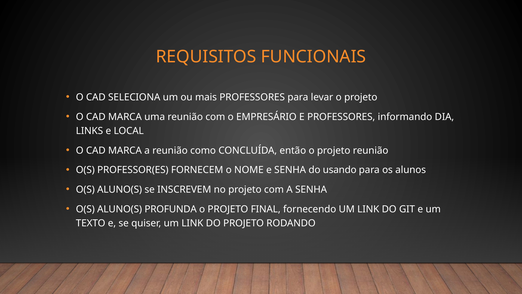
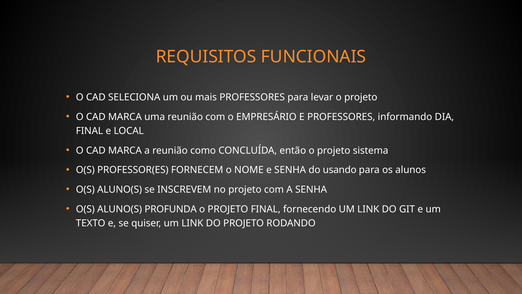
LINKS at (89, 131): LINKS -> FINAL
projeto reunião: reunião -> sistema
